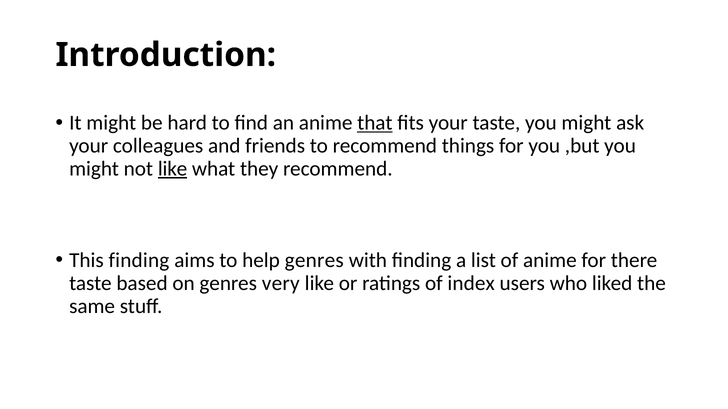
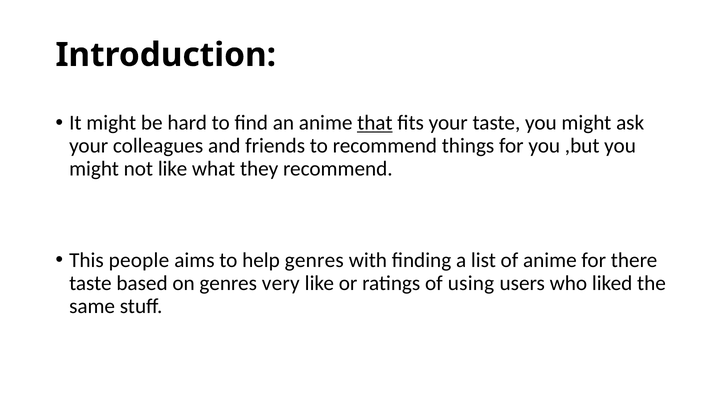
like at (173, 169) underline: present -> none
This finding: finding -> people
index: index -> using
